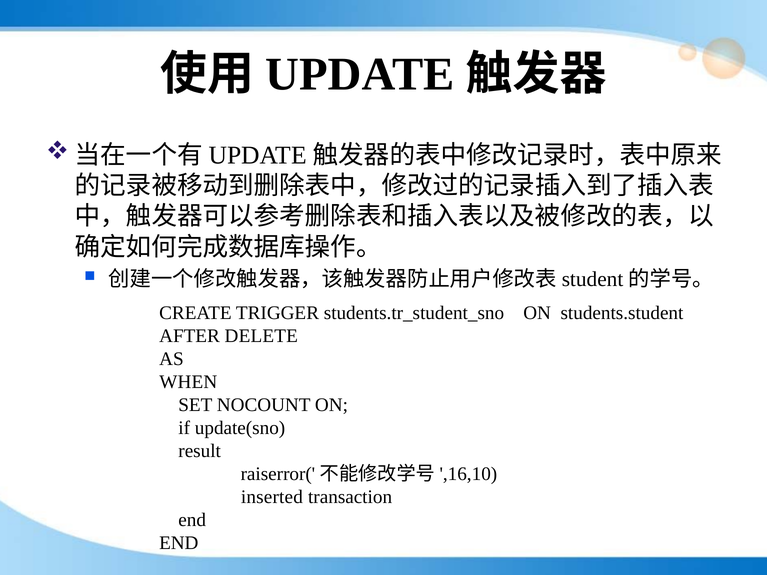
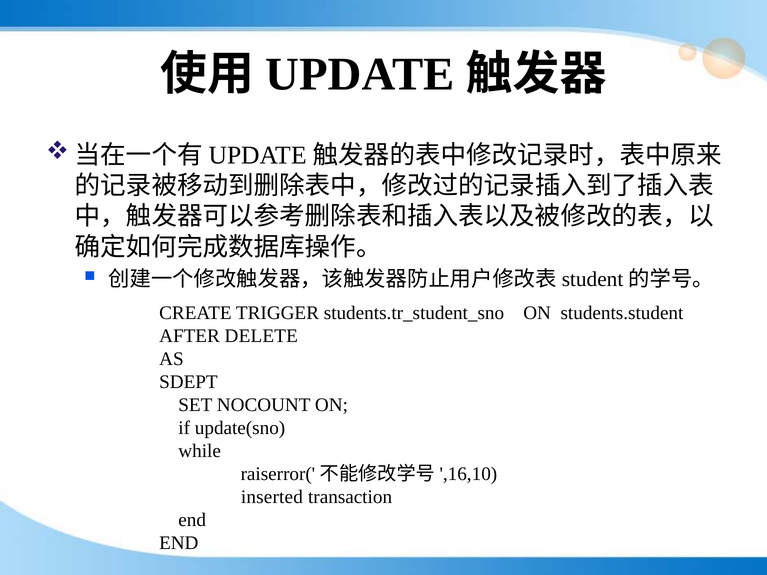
WHEN: WHEN -> SDEPT
result: result -> while
